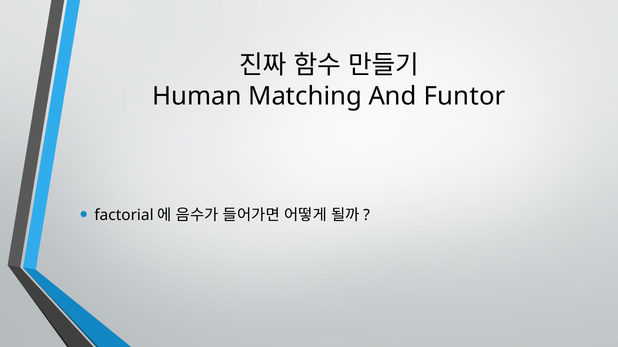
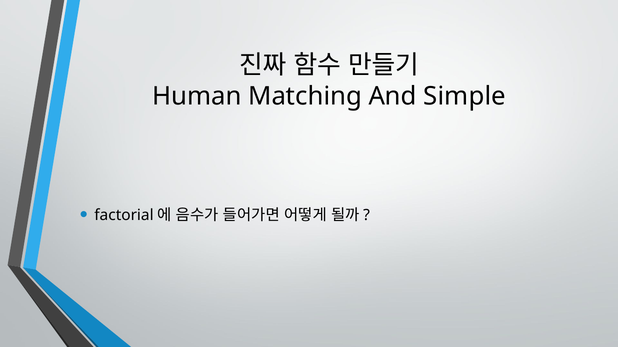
Funtor: Funtor -> Simple
